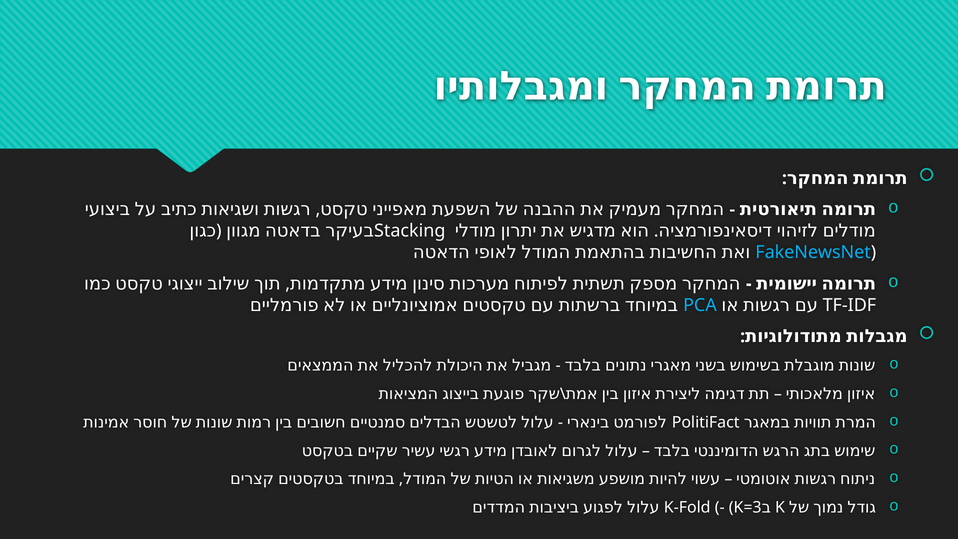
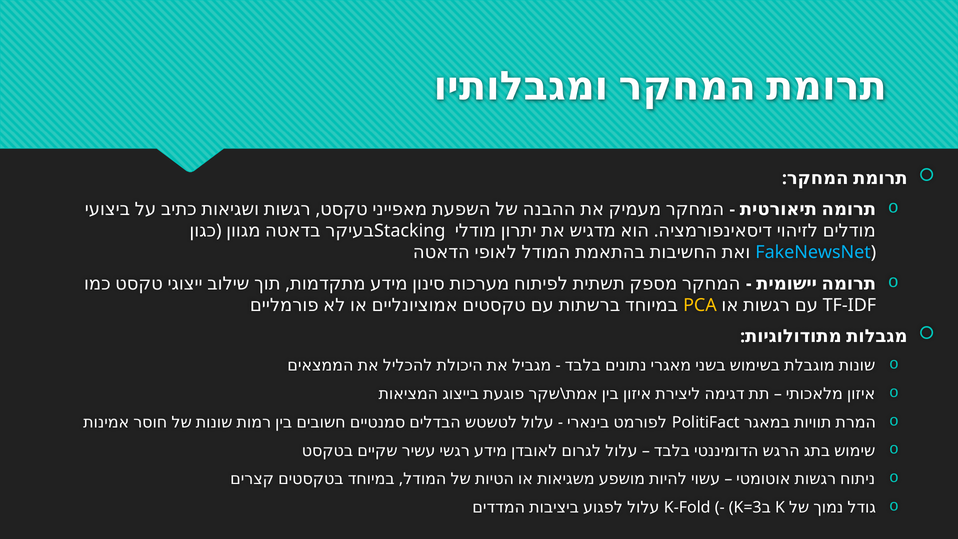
PCA colour: light blue -> yellow
